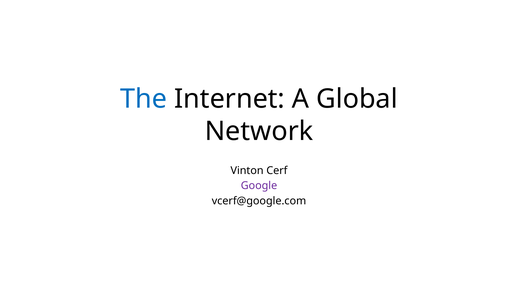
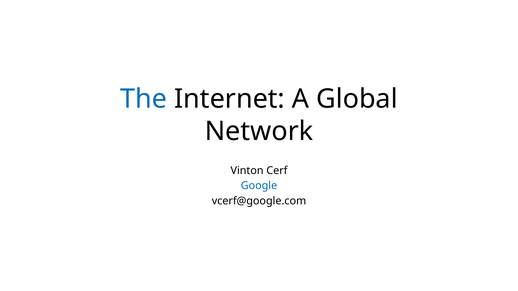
Google colour: purple -> blue
